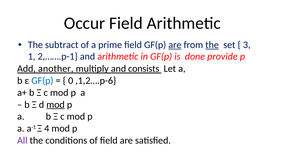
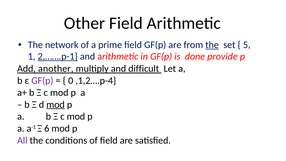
Occur: Occur -> Other
subtract: subtract -> network
are at (175, 45) underline: present -> none
3: 3 -> 5
2,…….p-1 underline: none -> present
consists: consists -> difficult
GF(p at (42, 81) colour: blue -> purple
,1,2….p-6: ,1,2….p-6 -> ,1,2….p-4
4: 4 -> 6
